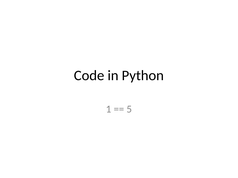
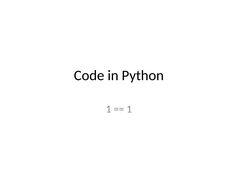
5 at (129, 109): 5 -> 1
